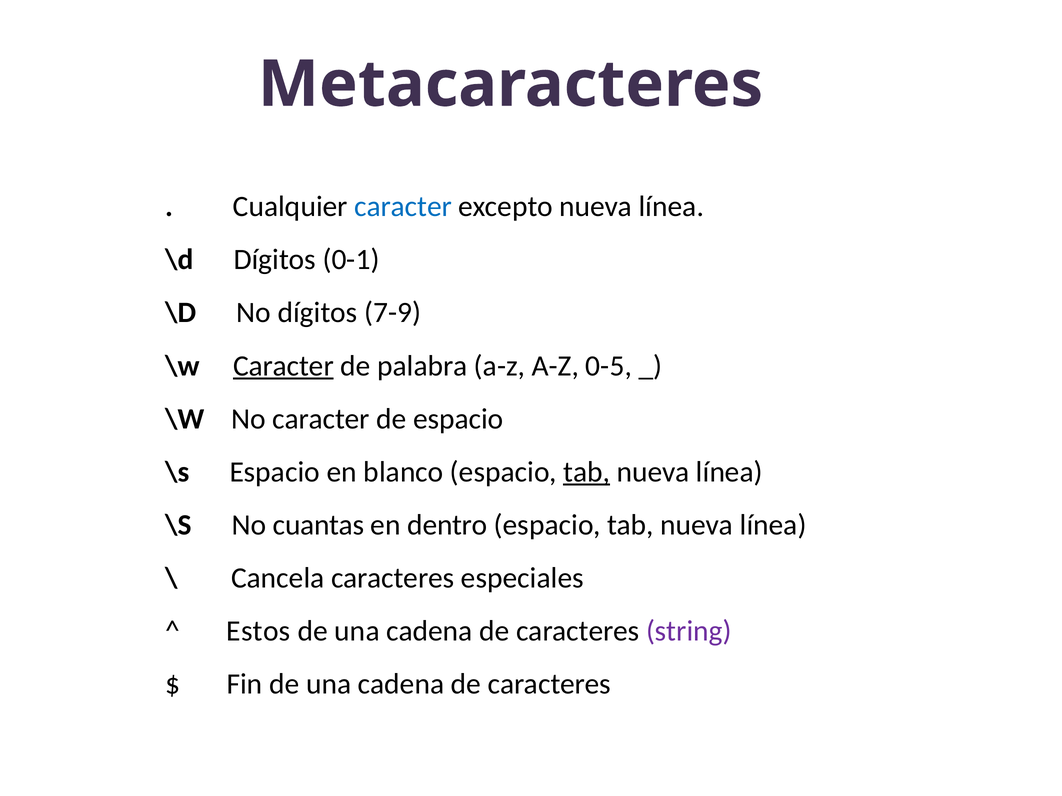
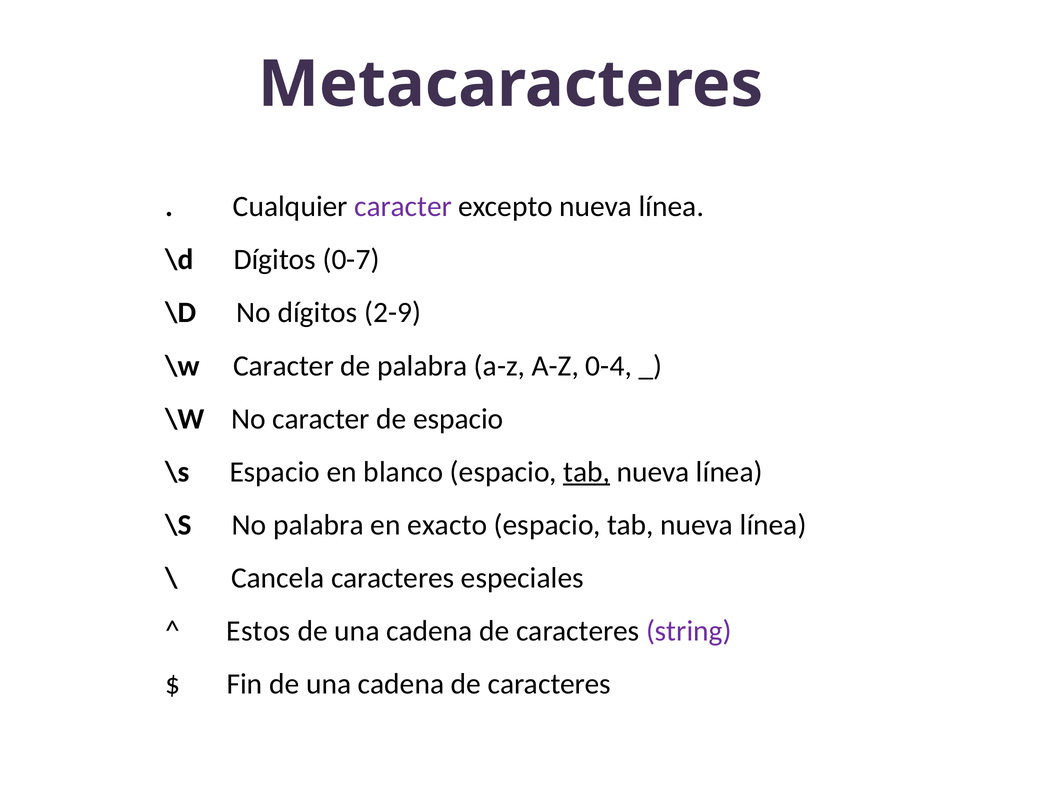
caracter at (403, 207) colour: blue -> purple
0-1: 0-1 -> 0-7
7-9: 7-9 -> 2-9
Caracter at (283, 366) underline: present -> none
0-5: 0-5 -> 0-4
No cuantas: cuantas -> palabra
dentro: dentro -> exacto
